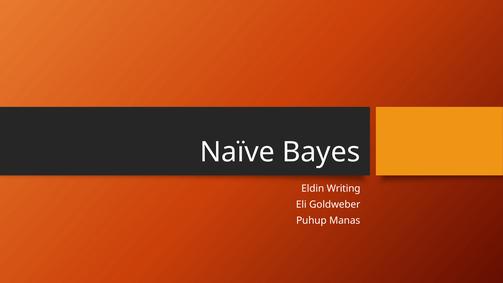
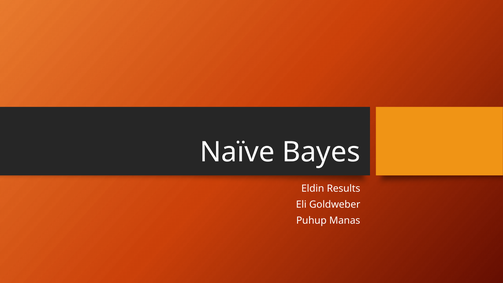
Writing: Writing -> Results
